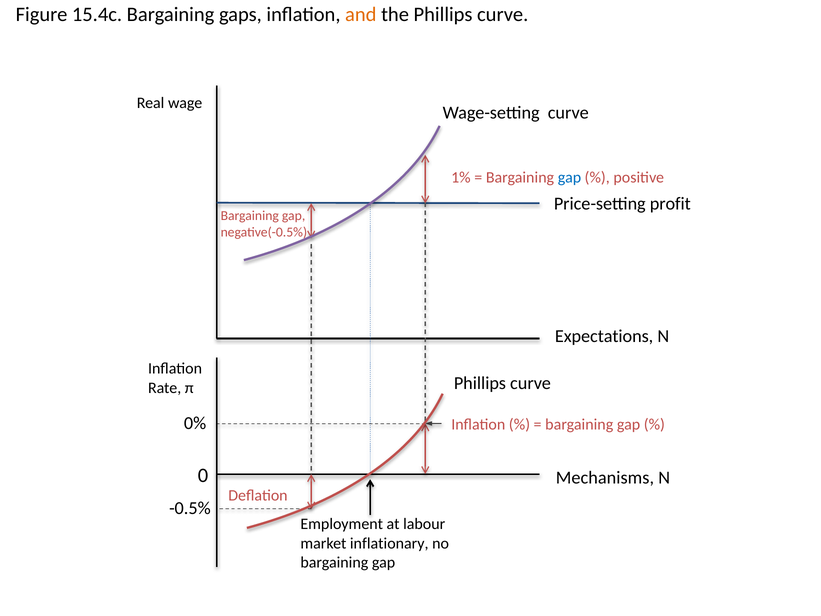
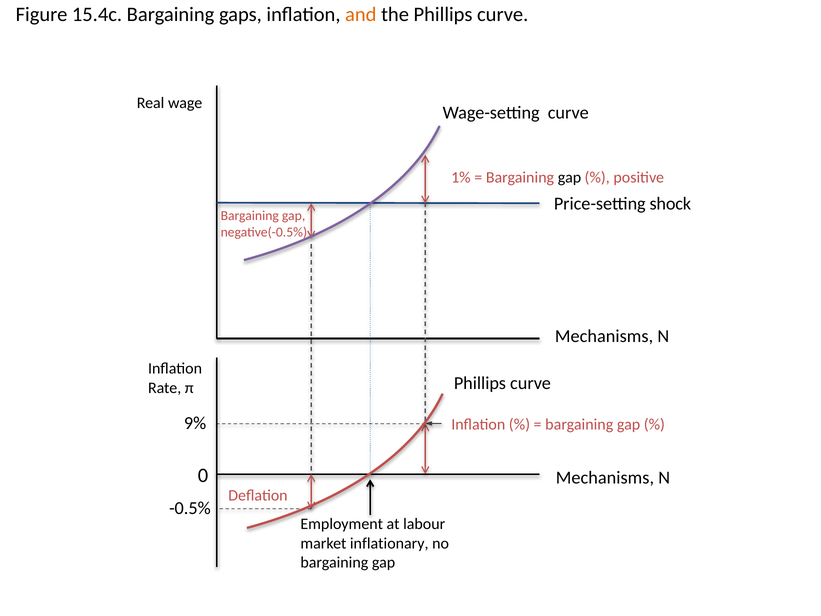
gap at (569, 177) colour: blue -> black
profit: profit -> shock
Expectations at (604, 336): Expectations -> Mechanisms
0%: 0% -> 9%
